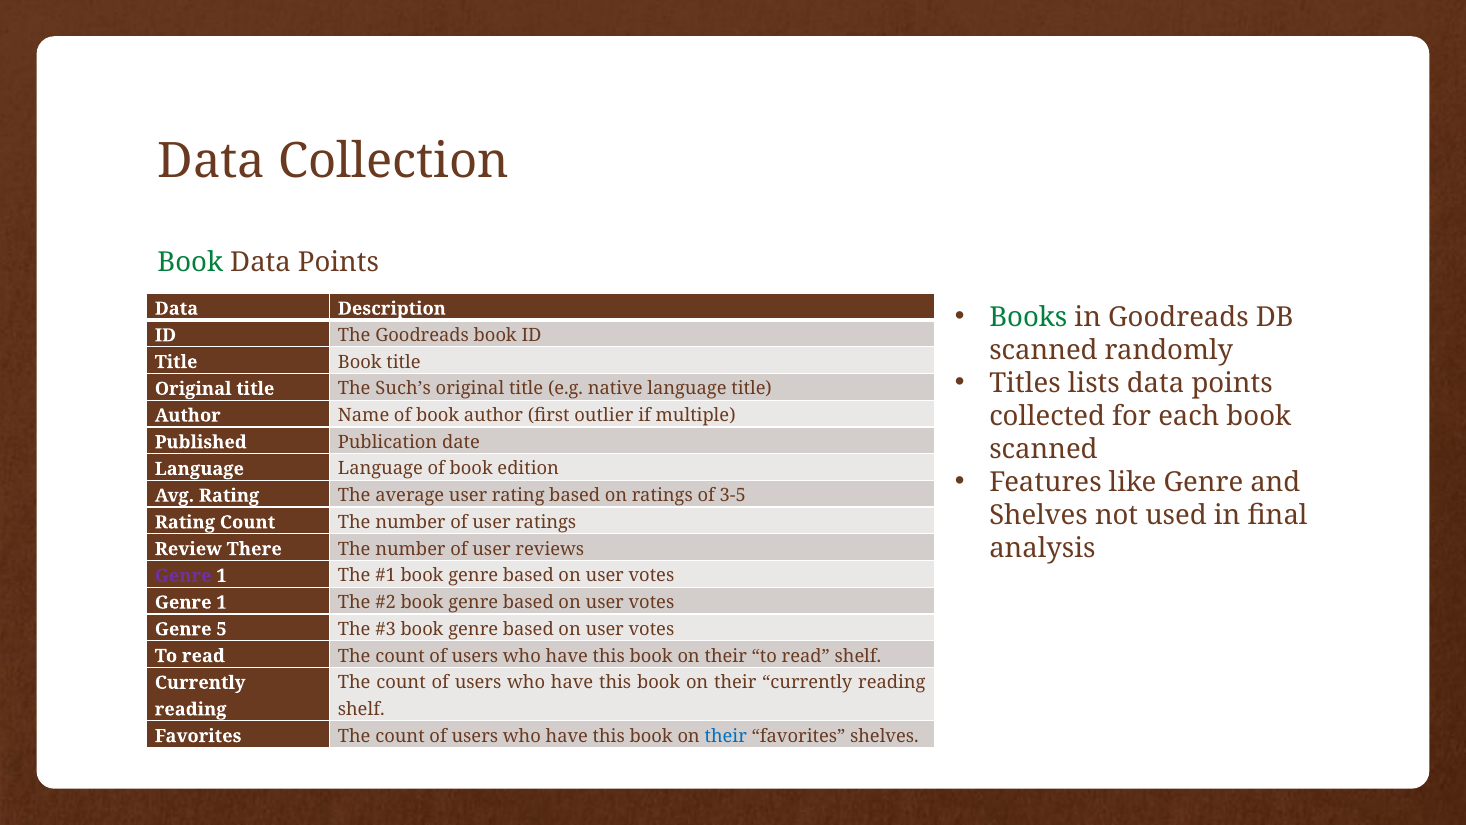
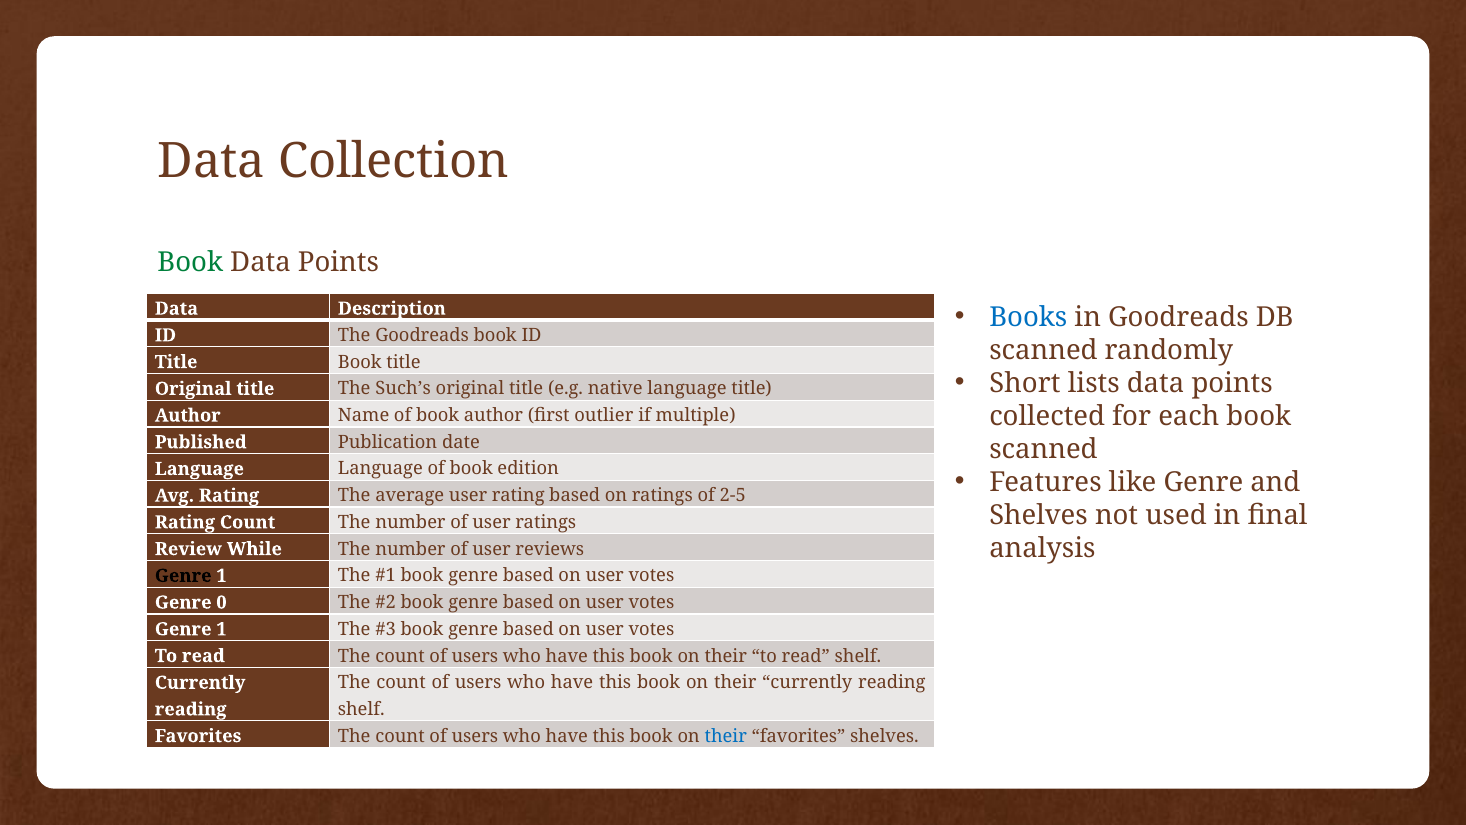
Books colour: green -> blue
Titles: Titles -> Short
3-5: 3-5 -> 2-5
There: There -> While
Genre at (183, 576) colour: purple -> black
1 at (221, 602): 1 -> 0
5 at (221, 629): 5 -> 1
